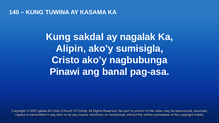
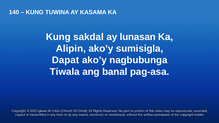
nagalak: nagalak -> lunasan
Cristo: Cristo -> Dapat
Pinawi: Pinawi -> Tiwala
